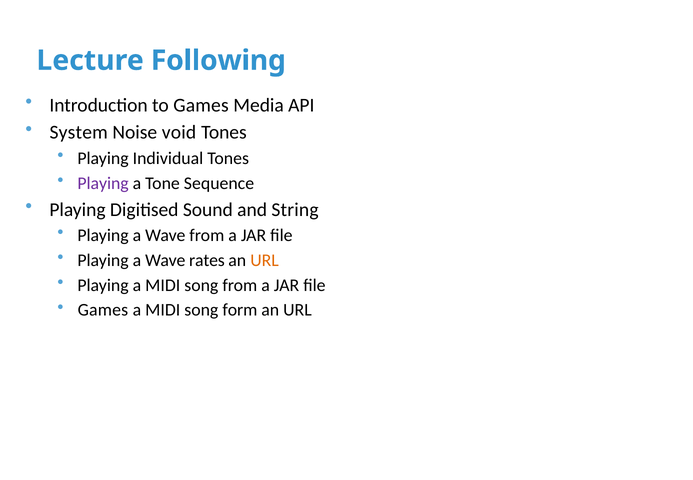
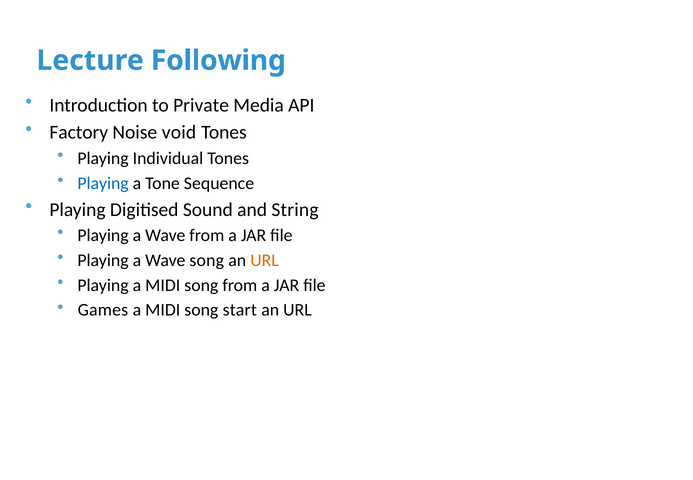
to Games: Games -> Private
System: System -> Factory
Playing at (103, 183) colour: purple -> blue
Wave rates: rates -> song
form: form -> start
